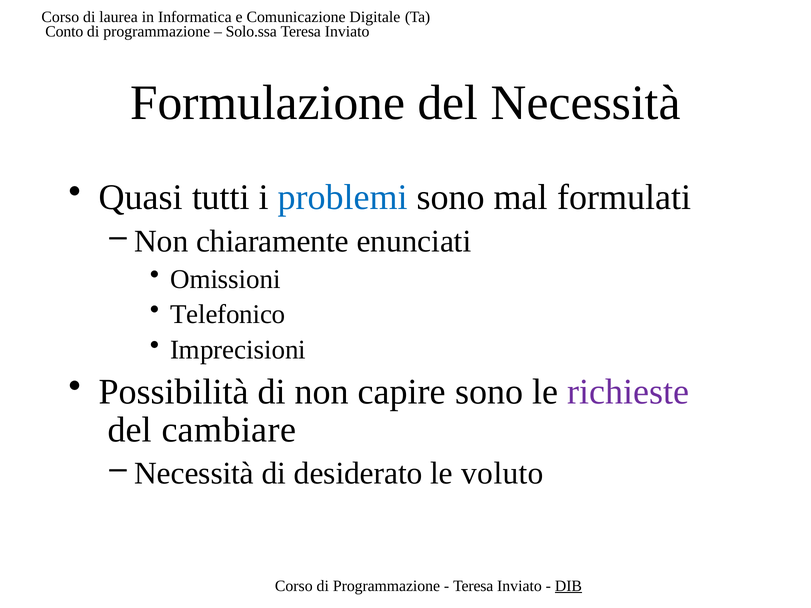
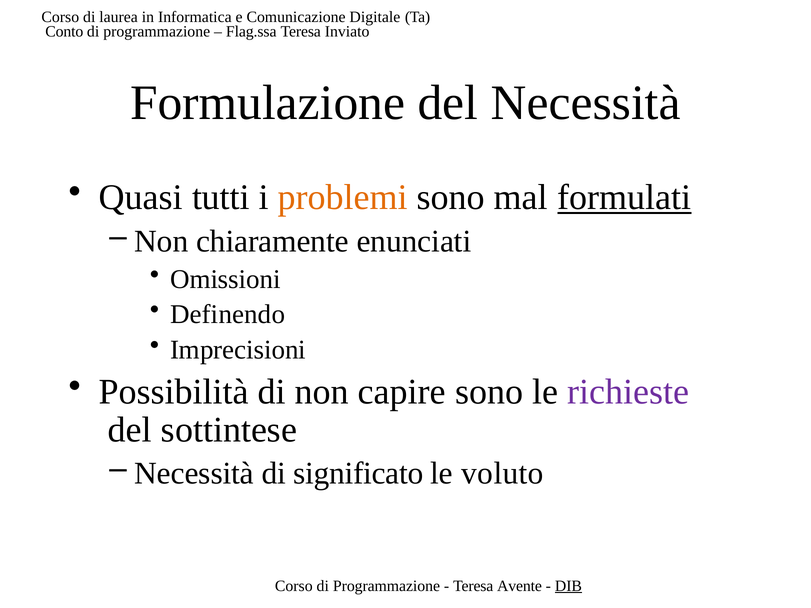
Solo.ssa: Solo.ssa -> Flag.ssa
problemi colour: blue -> orange
formulati underline: none -> present
Telefonico: Telefonico -> Definendo
cambiare: cambiare -> sottintese
desiderato: desiderato -> significato
Inviato at (519, 586): Inviato -> Avente
